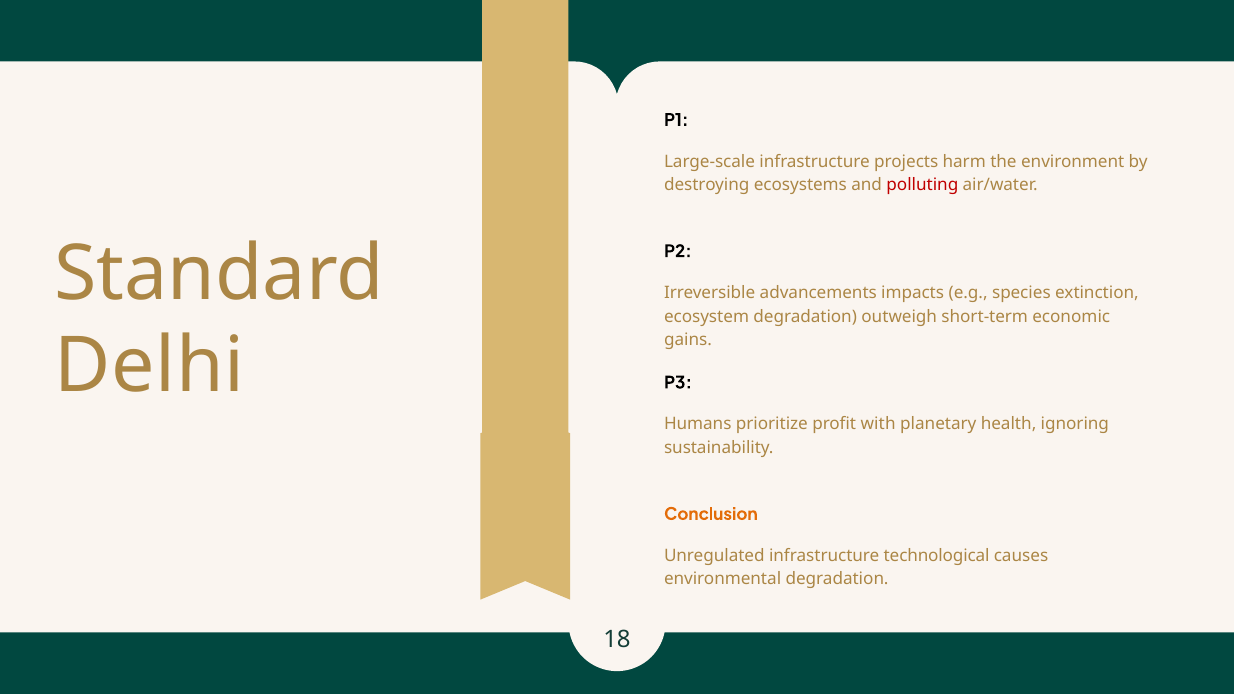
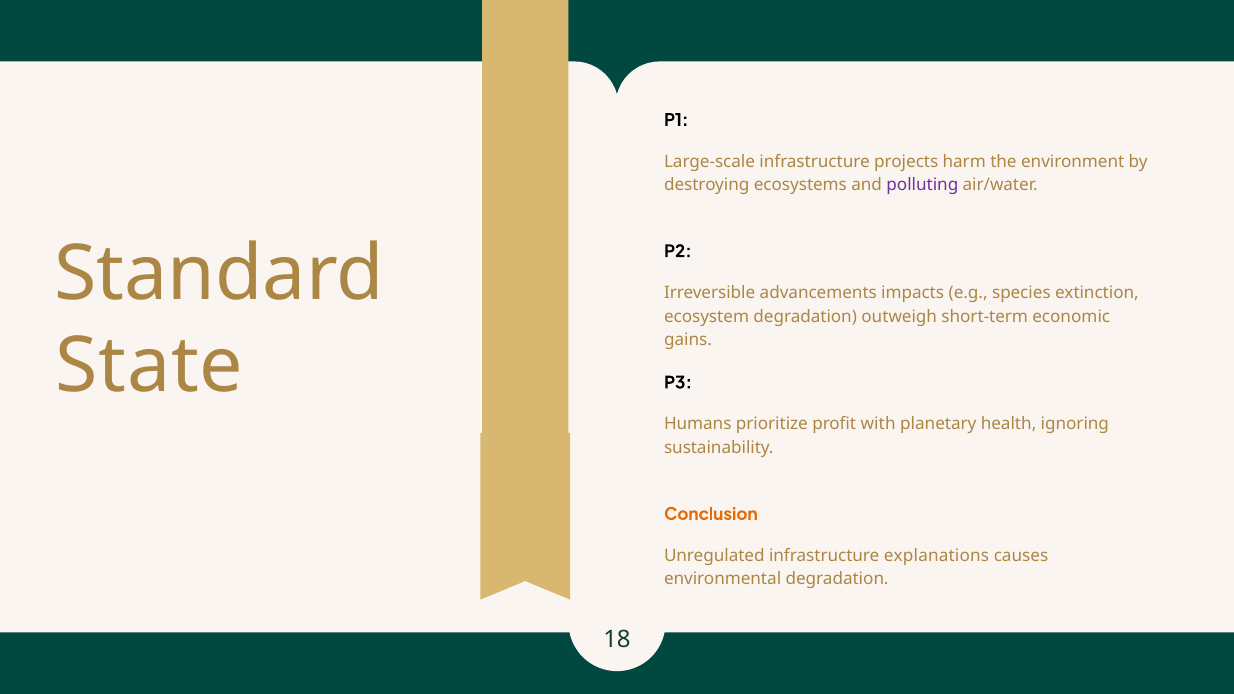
polluting colour: red -> purple
Delhi: Delhi -> State
technological: technological -> explanations
